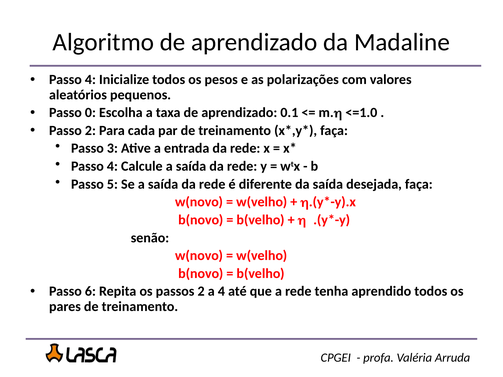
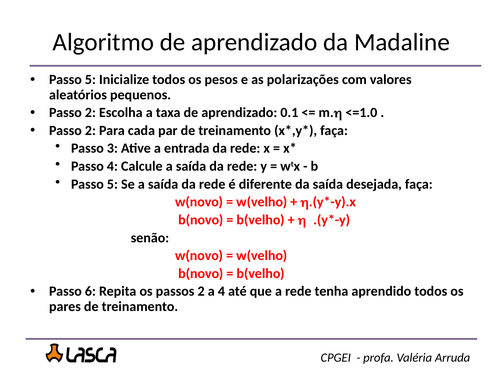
4 at (90, 80): 4 -> 5
0 at (90, 113): 0 -> 2
